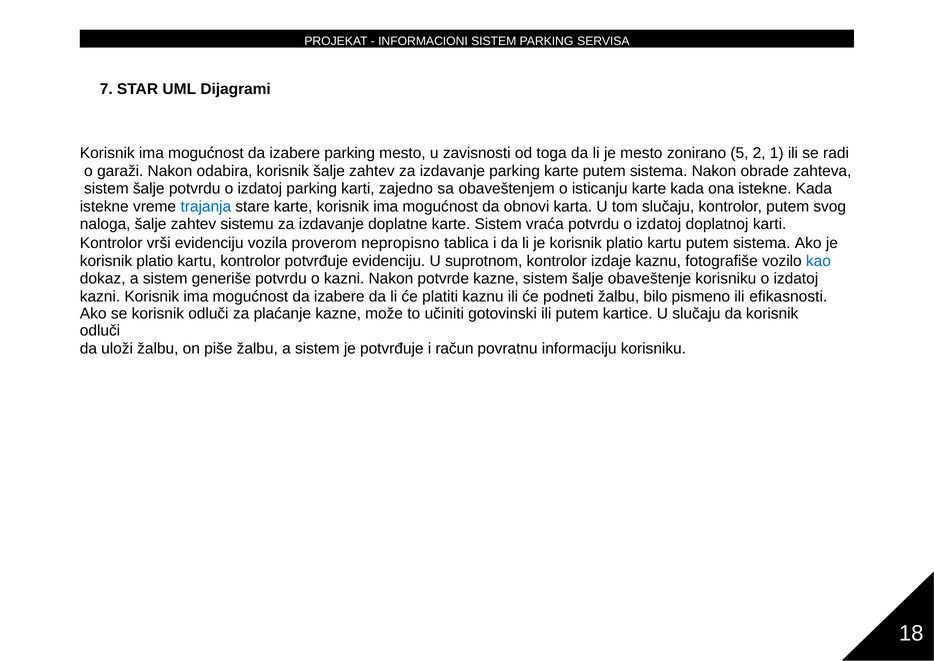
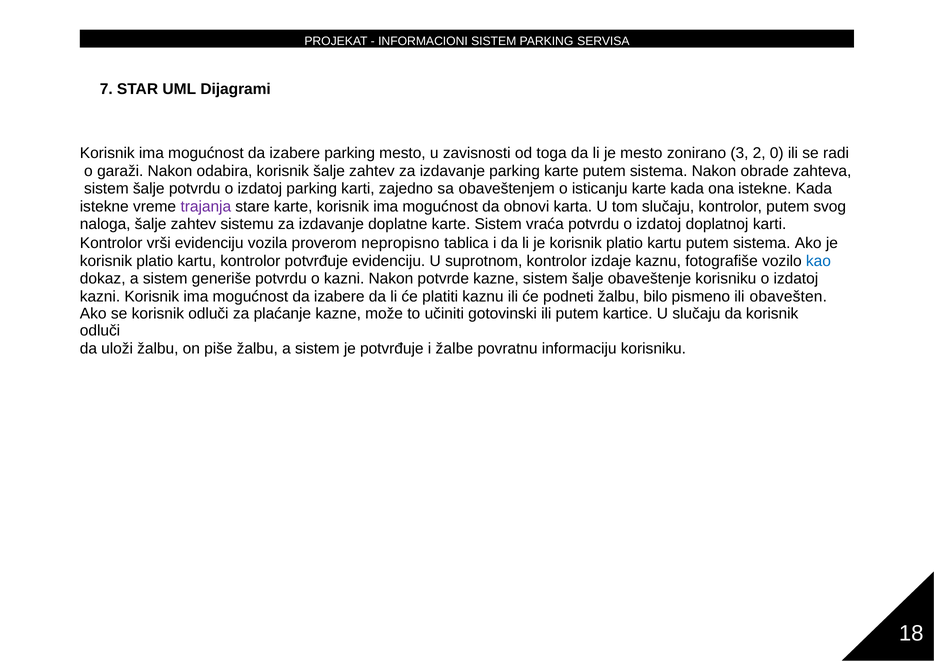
5: 5 -> 3
1: 1 -> 0
trajanja colour: blue -> purple
efikasnosti: efikasnosti -> obavešten
račun: račun -> žalbe
